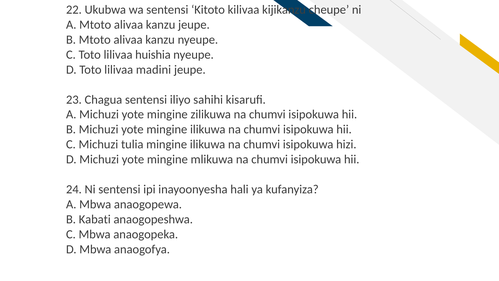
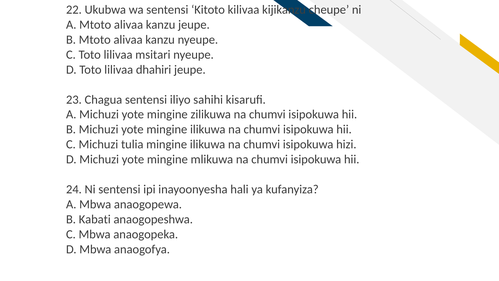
huishia: huishia -> msitari
madini: madini -> dhahiri
